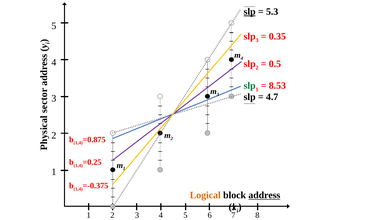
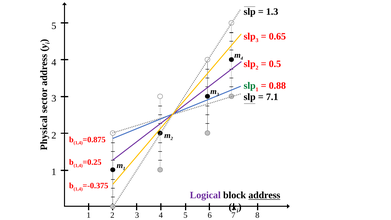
slp at (250, 12) underline: present -> none
5.3: 5.3 -> 1.3
0.35: 0.35 -> 0.65
8.53: 8.53 -> 0.88
4.7: 4.7 -> 7.1
Logical colour: orange -> purple
